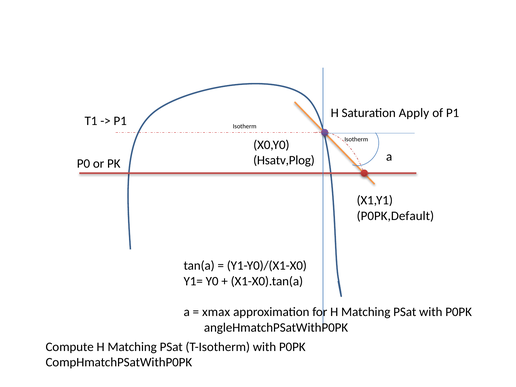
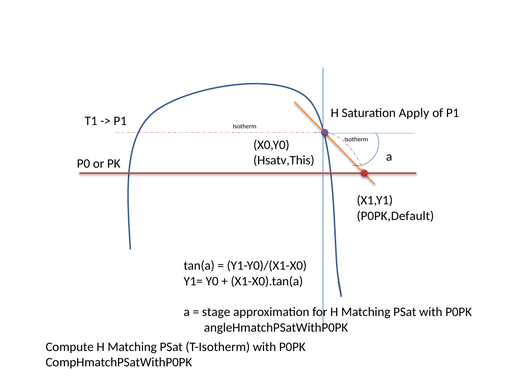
Hsatv,Plog: Hsatv,Plog -> Hsatv,This
xmax: xmax -> stage
